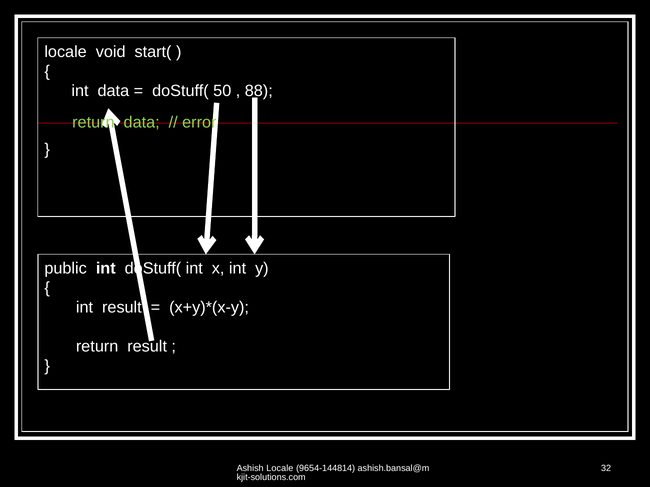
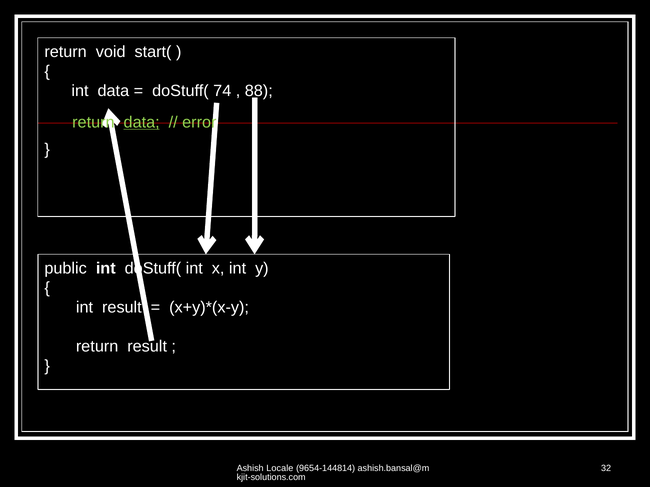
locale at (66, 52): locale -> return
50: 50 -> 74
data at (142, 122) underline: none -> present
